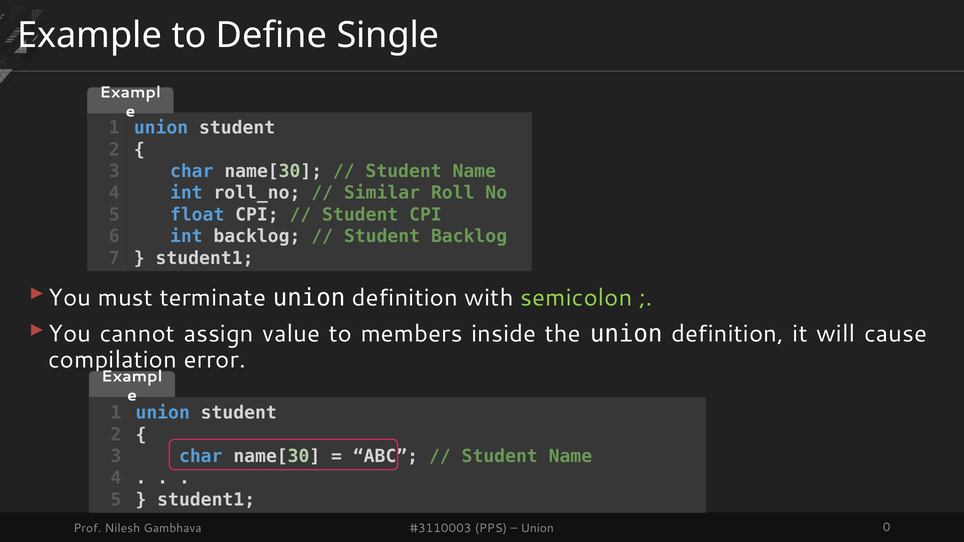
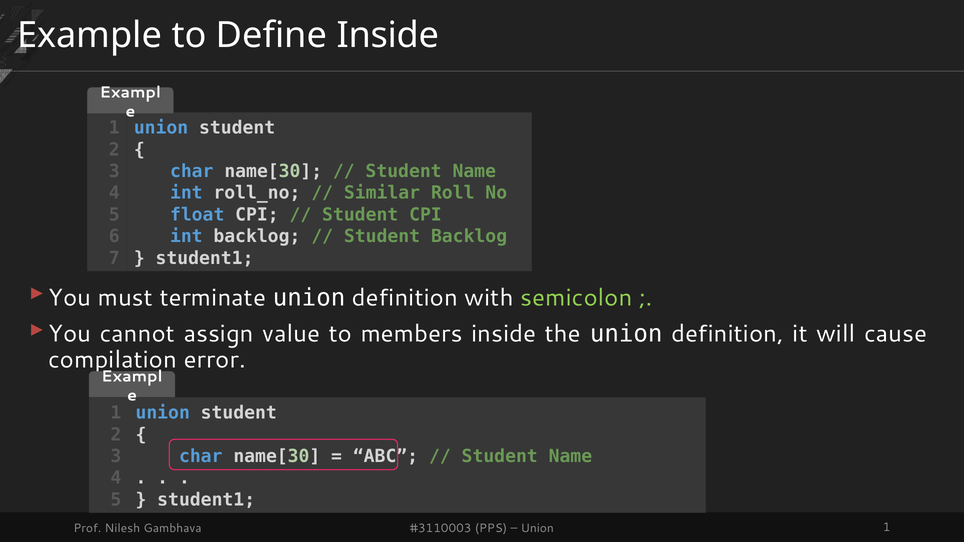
Define Single: Single -> Inside
Union 0: 0 -> 1
